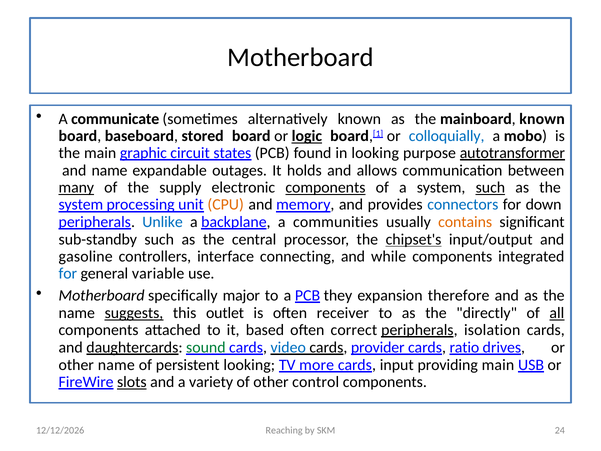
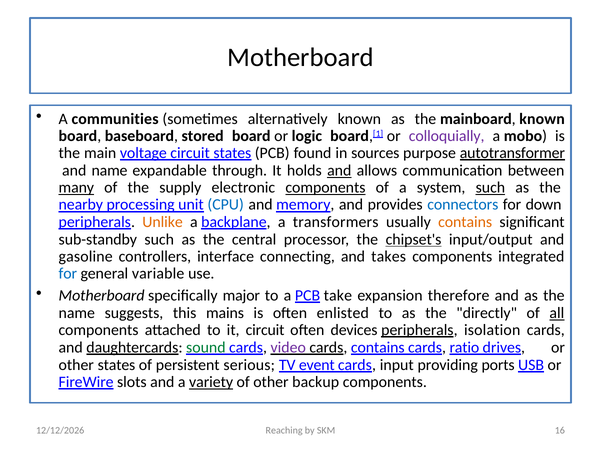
communicate: communicate -> communities
logic underline: present -> none
colloquially colour: blue -> purple
graphic: graphic -> voltage
in looking: looking -> sources
outages: outages -> through
and at (339, 170) underline: none -> present
system at (81, 205): system -> nearby
CPU colour: orange -> blue
Unlike colour: blue -> orange
communities: communities -> transformers
while: while -> takes
they: they -> take
suggests underline: present -> none
outlet: outlet -> mains
receiver: receiver -> enlisted
it based: based -> circuit
correct: correct -> devices
video colour: blue -> purple
cards provider: provider -> contains
other name: name -> states
persistent looking: looking -> serious
more: more -> event
providing main: main -> ports
slots underline: present -> none
variety underline: none -> present
control: control -> backup
24: 24 -> 16
